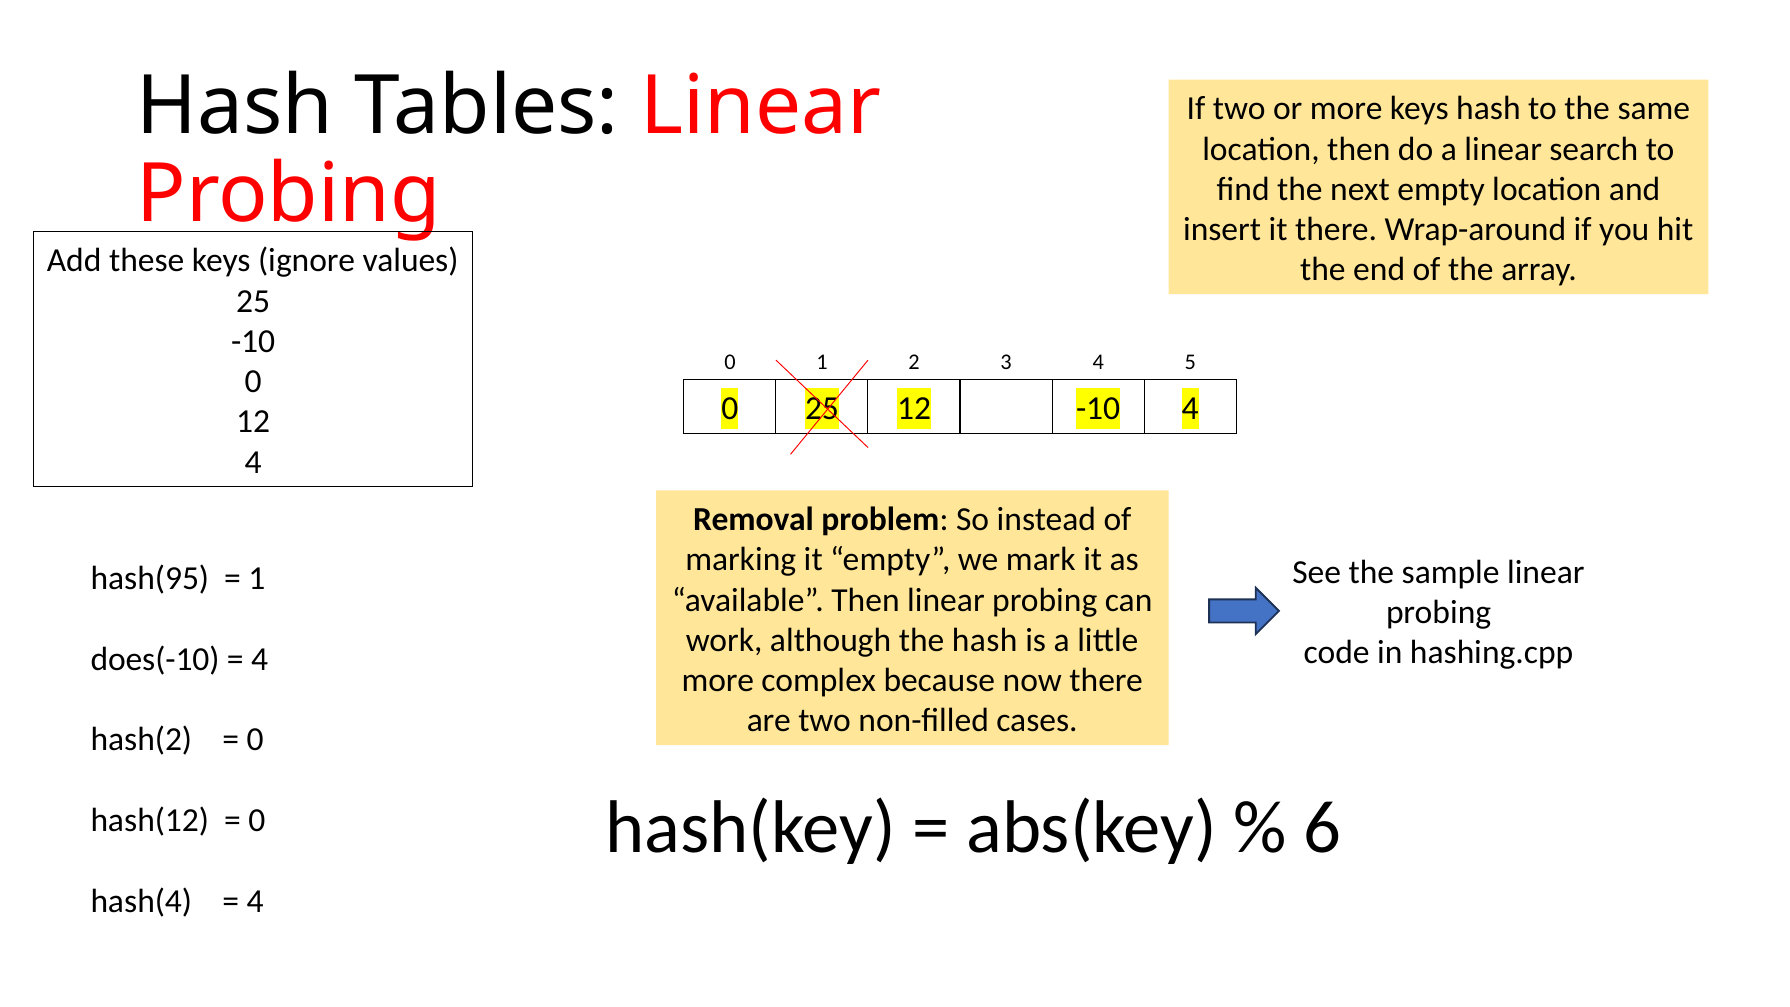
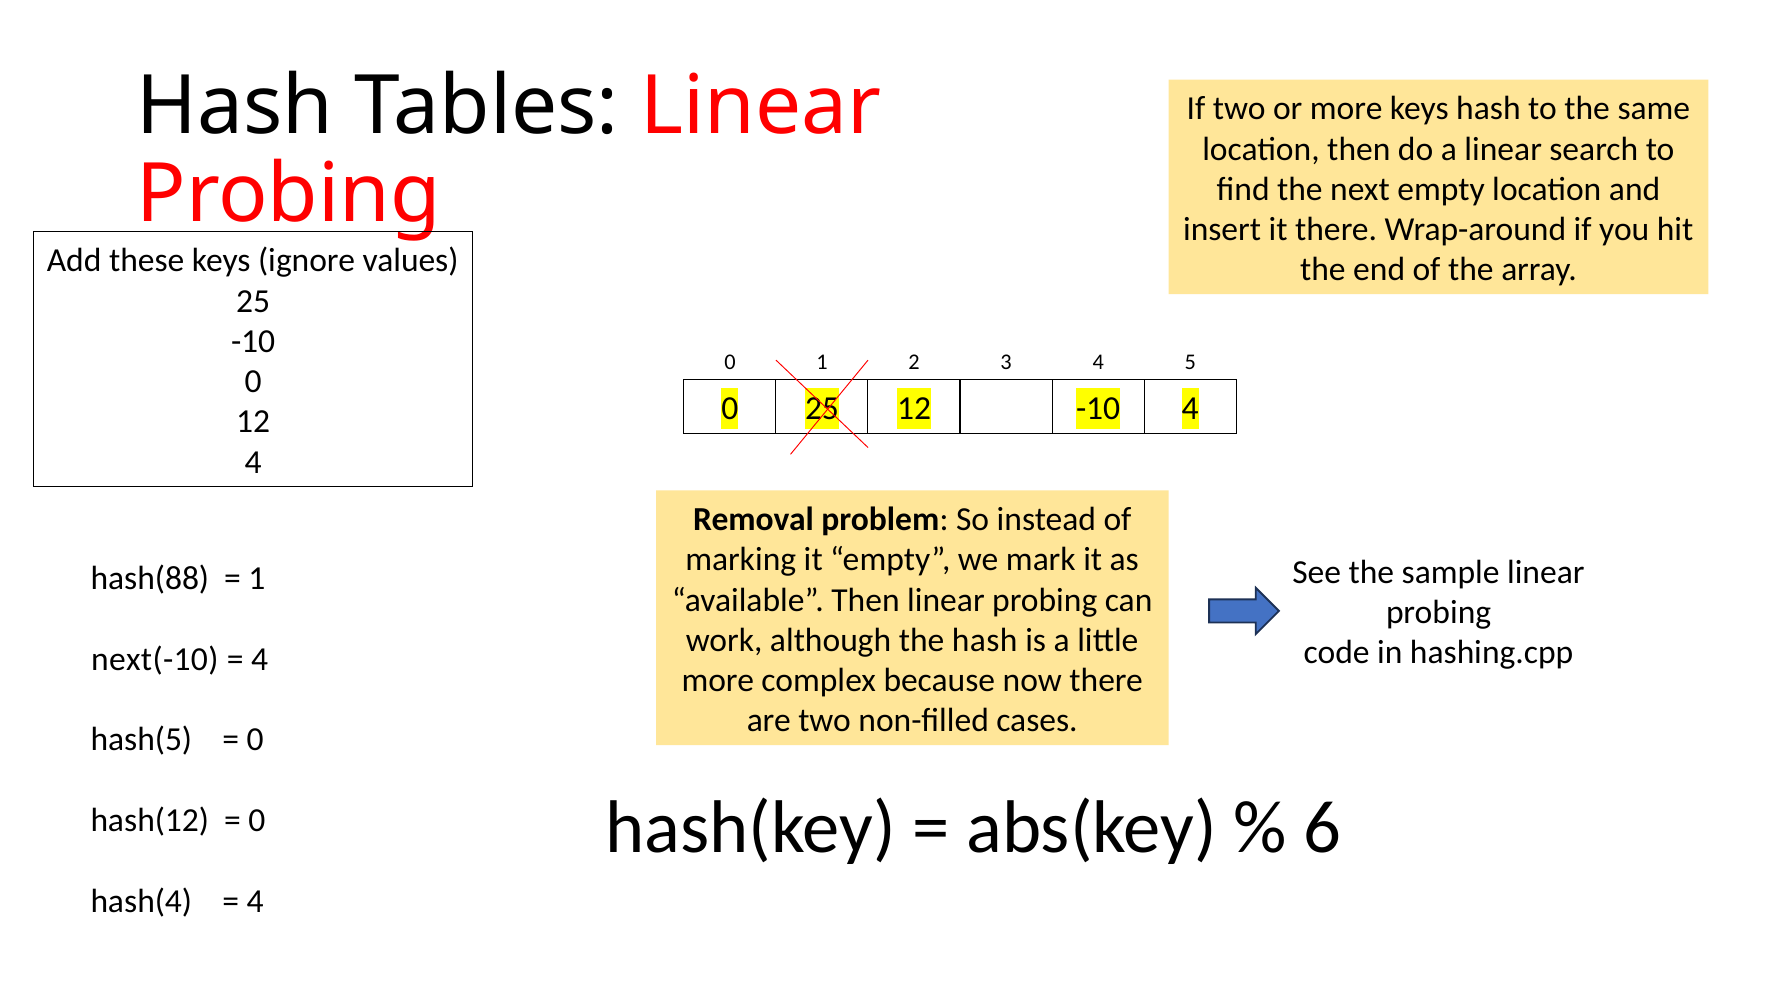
hash(95: hash(95 -> hash(88
does(-10: does(-10 -> next(-10
hash(2: hash(2 -> hash(5
